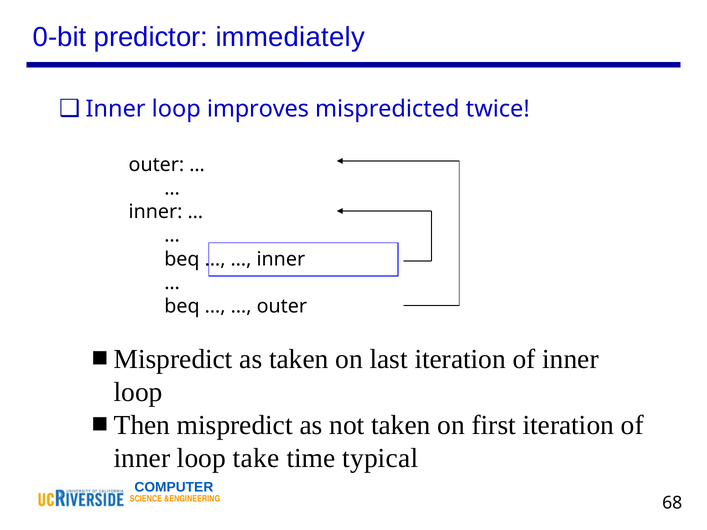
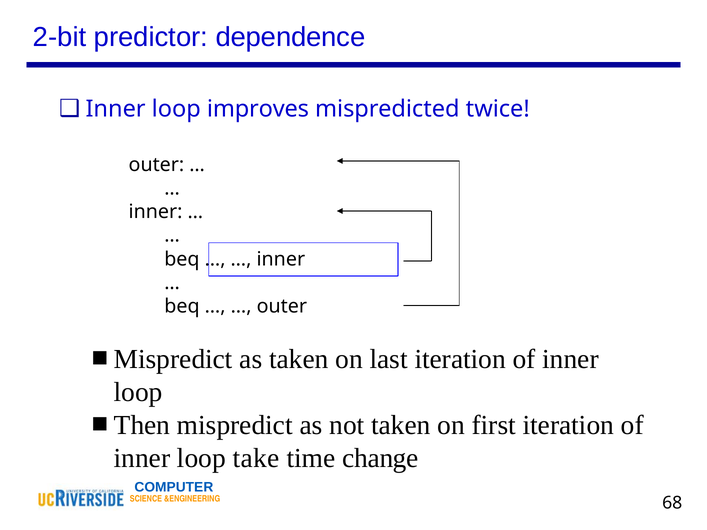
0-bit: 0-bit -> 2-bit
immediately: immediately -> dependence
typical: typical -> change
